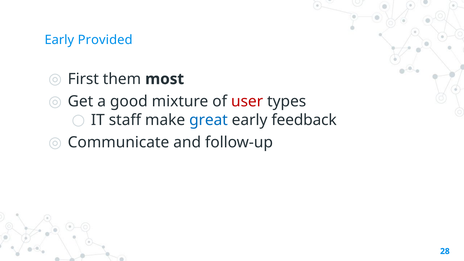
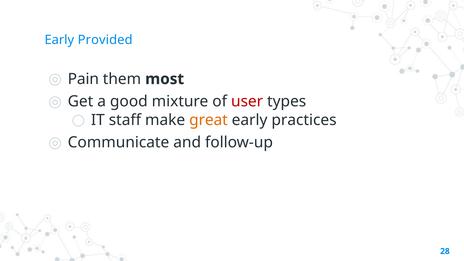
First: First -> Pain
great colour: blue -> orange
feedback: feedback -> practices
